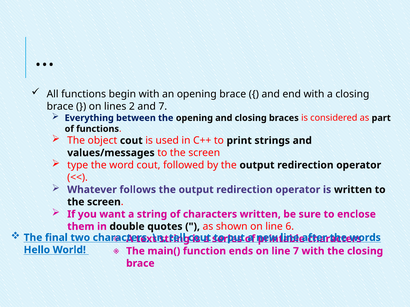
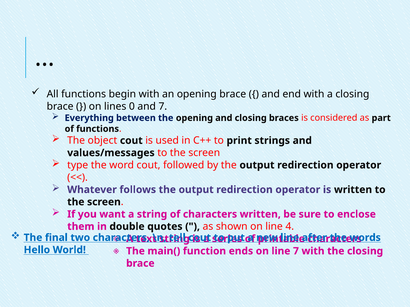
2: 2 -> 0
6: 6 -> 4
